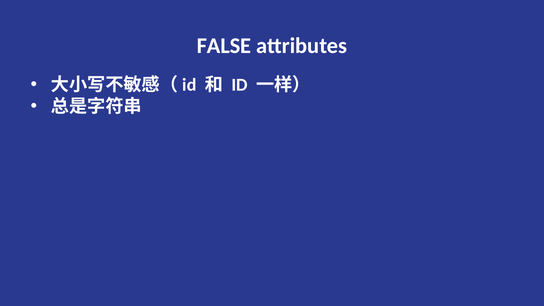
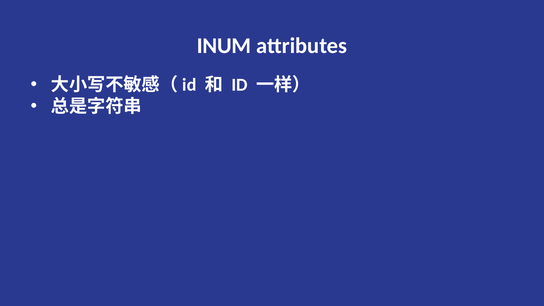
FALSE: FALSE -> INUM
